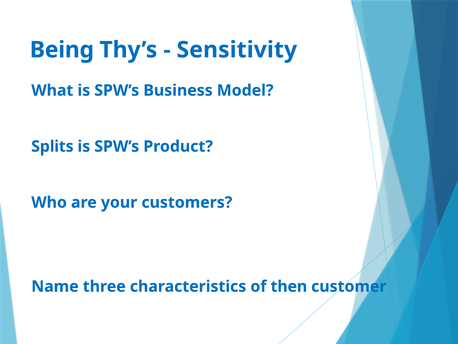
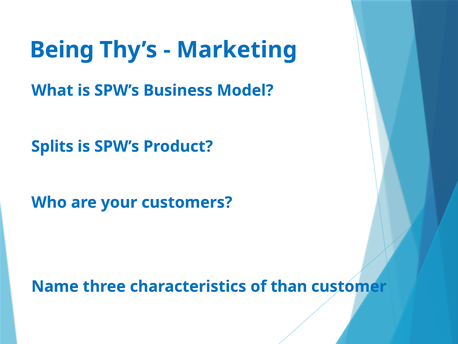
Sensitivity: Sensitivity -> Marketing
then: then -> than
